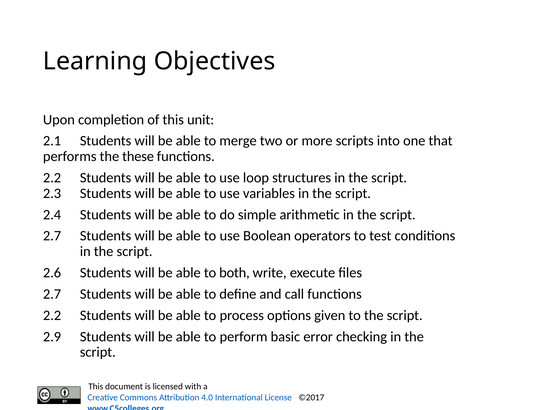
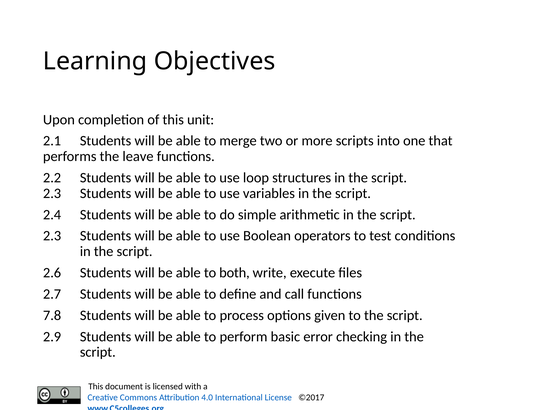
these: these -> leave
2.7 at (52, 236): 2.7 -> 2.3
2.2 at (52, 315): 2.2 -> 7.8
